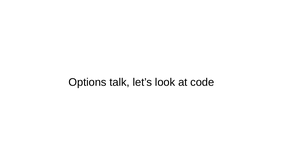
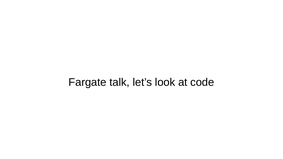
Options: Options -> Fargate
